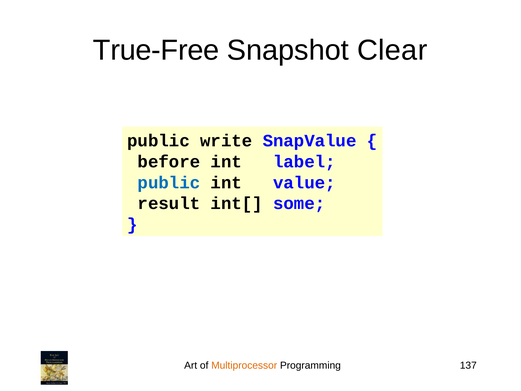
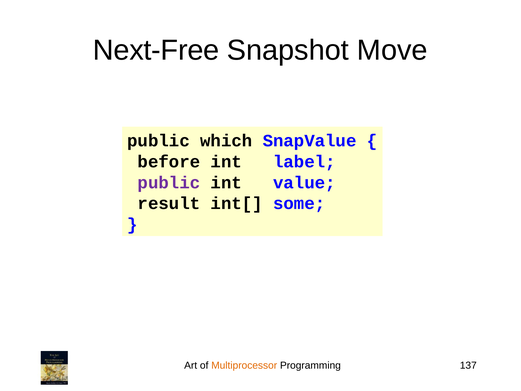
True-Free: True-Free -> Next-Free
Clear: Clear -> Move
write: write -> which
public at (169, 183) colour: blue -> purple
